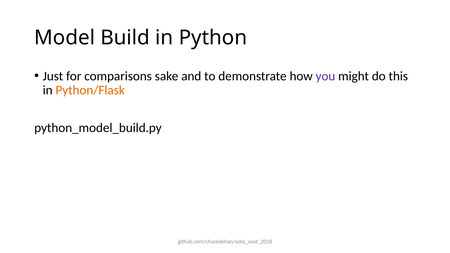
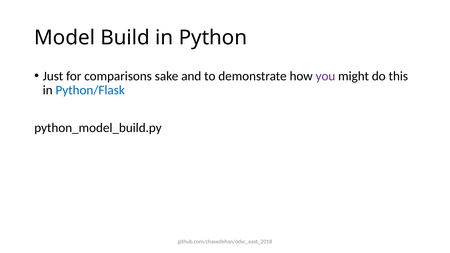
Python/Flask colour: orange -> blue
